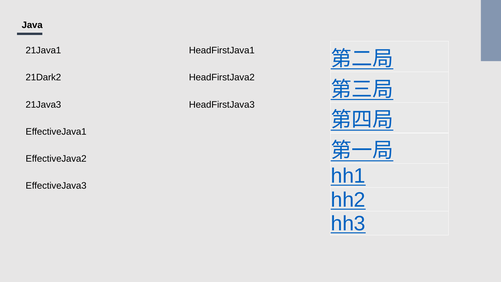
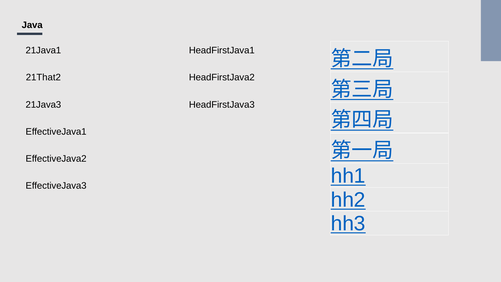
21Dark2: 21Dark2 -> 21That2
